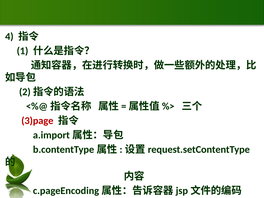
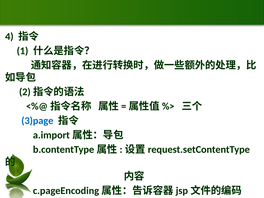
3)page colour: red -> blue
